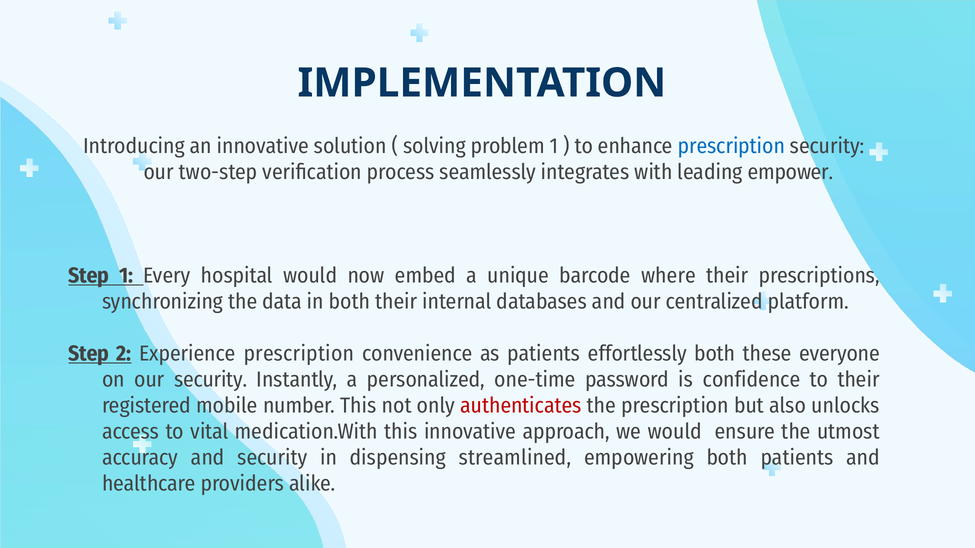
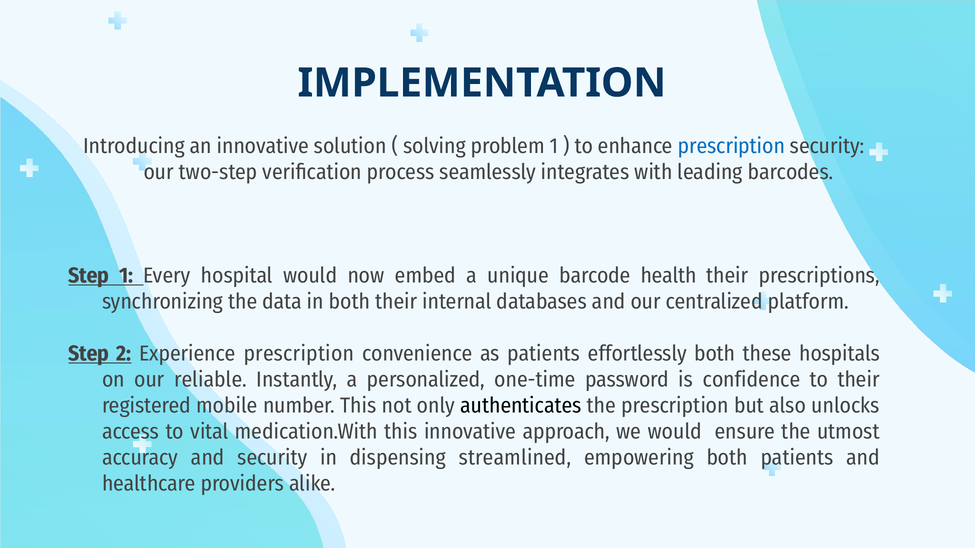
empower: empower -> barcodes
where: where -> health
everyone: everyone -> hospitals
our security: security -> reliable
authenticates colour: red -> black
